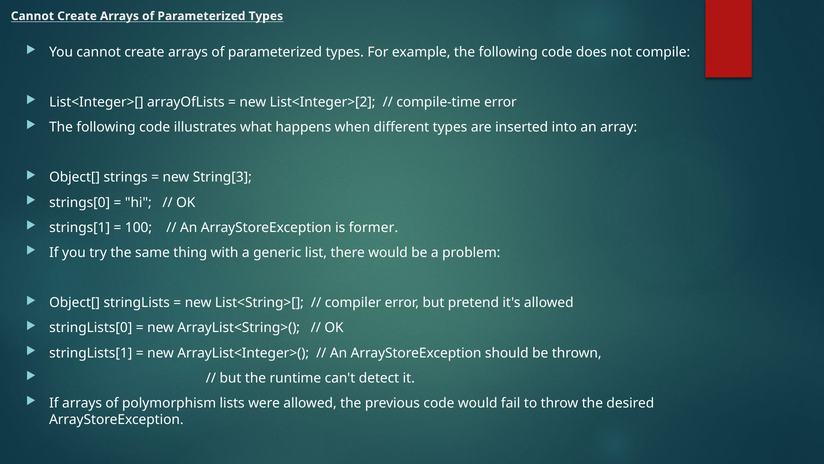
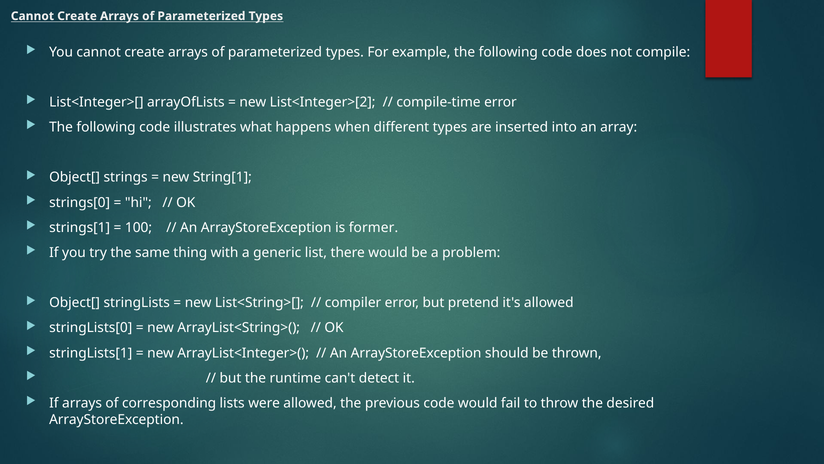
String[3: String[3 -> String[1
polymorphism: polymorphism -> corresponding
